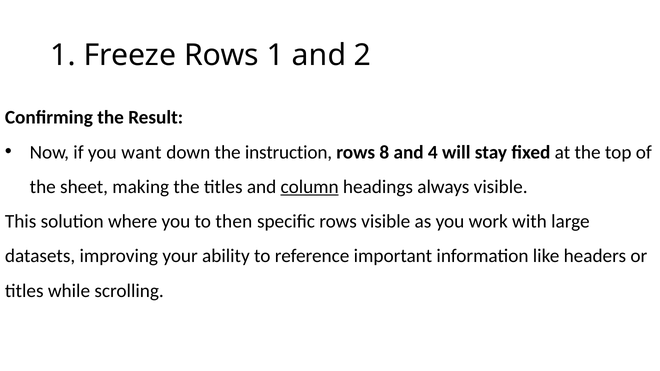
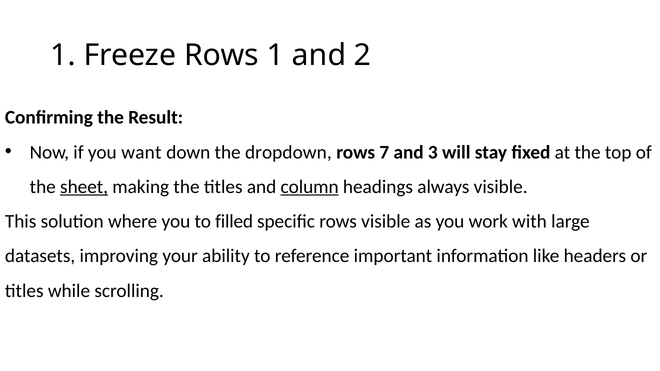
instruction: instruction -> dropdown
8: 8 -> 7
4: 4 -> 3
sheet underline: none -> present
then: then -> filled
